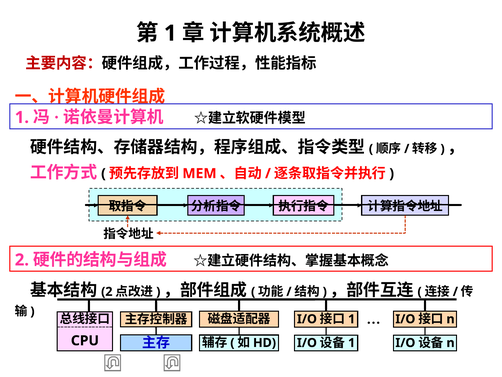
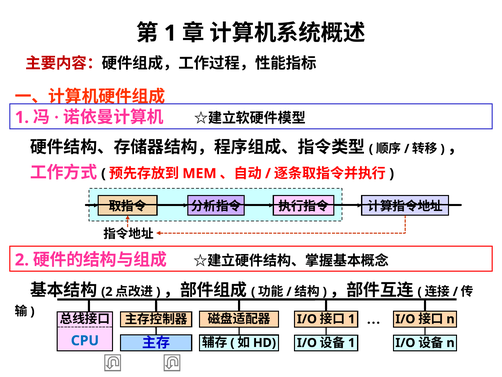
CPU colour: black -> blue
